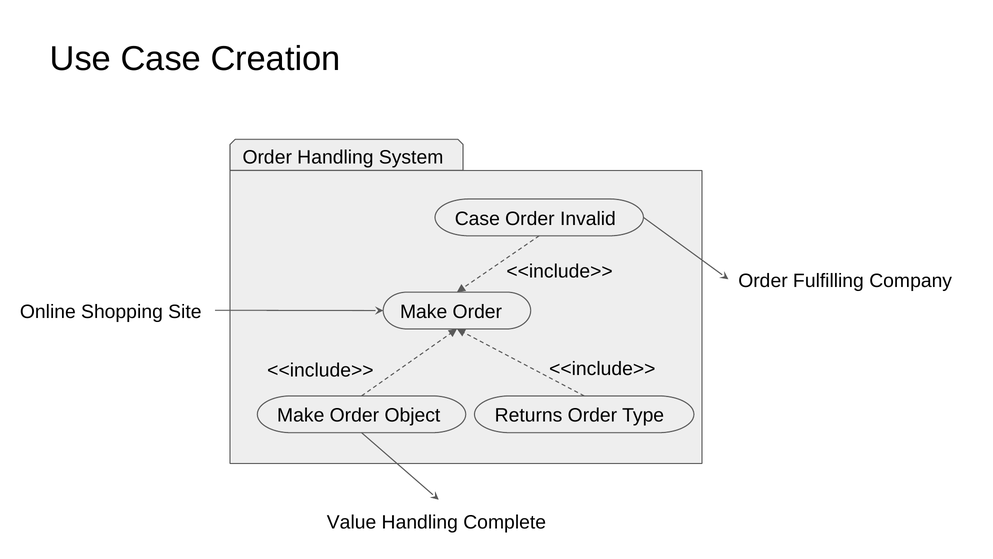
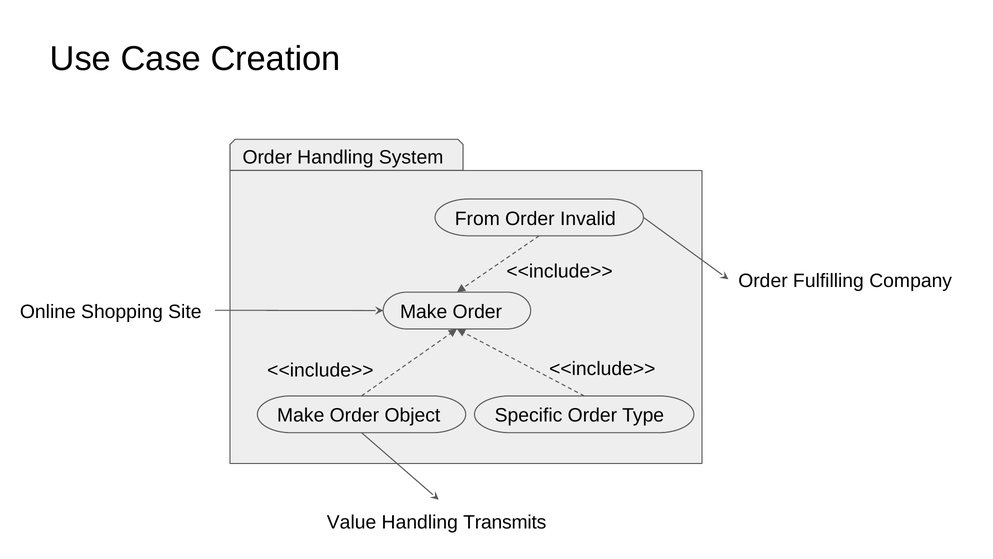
Case at (477, 219): Case -> From
Returns: Returns -> Specific
Complete: Complete -> Transmits
